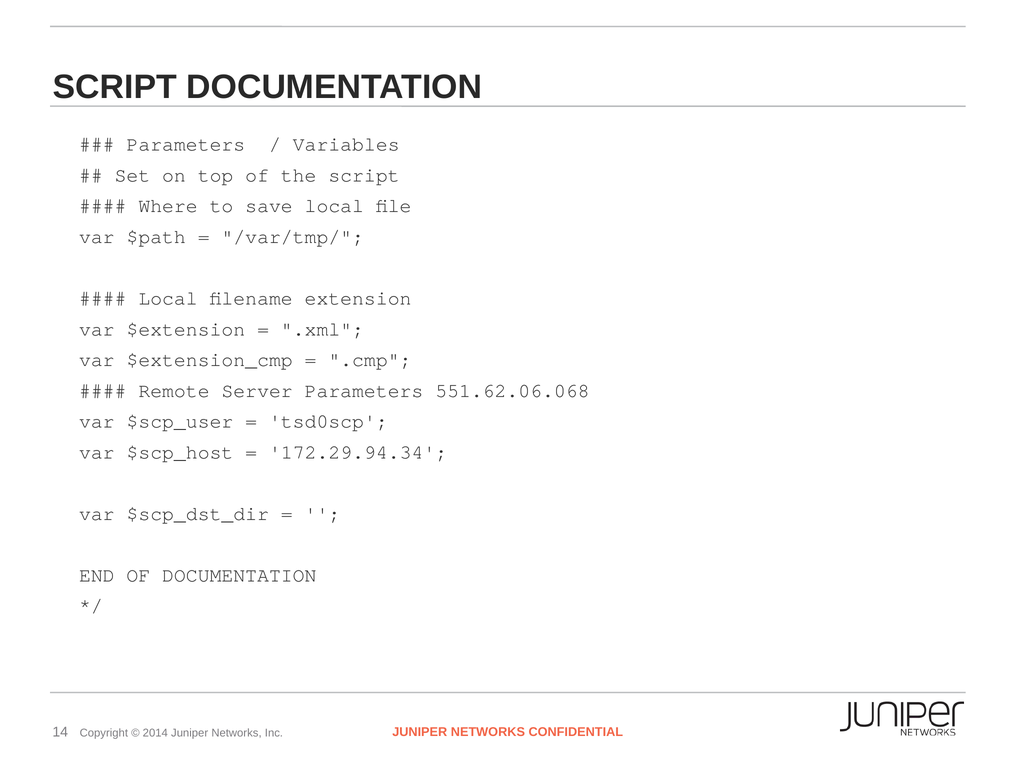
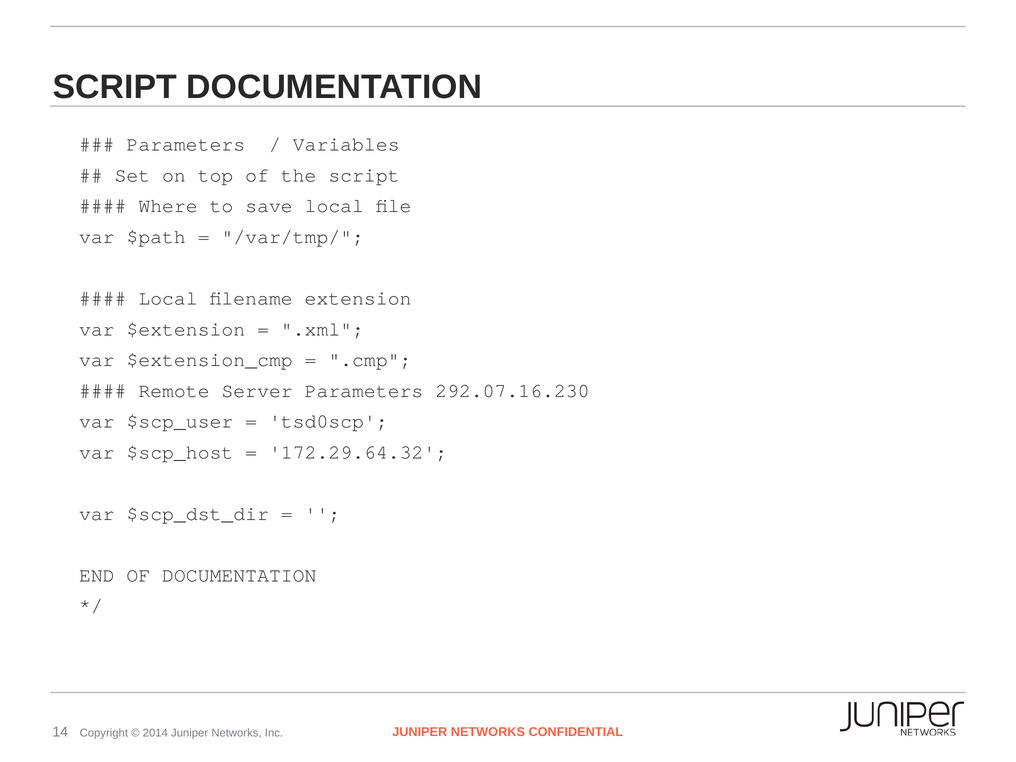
551.62.06.068: 551.62.06.068 -> 292.07.16.230
172.29.94.34: 172.29.94.34 -> 172.29.64.32
